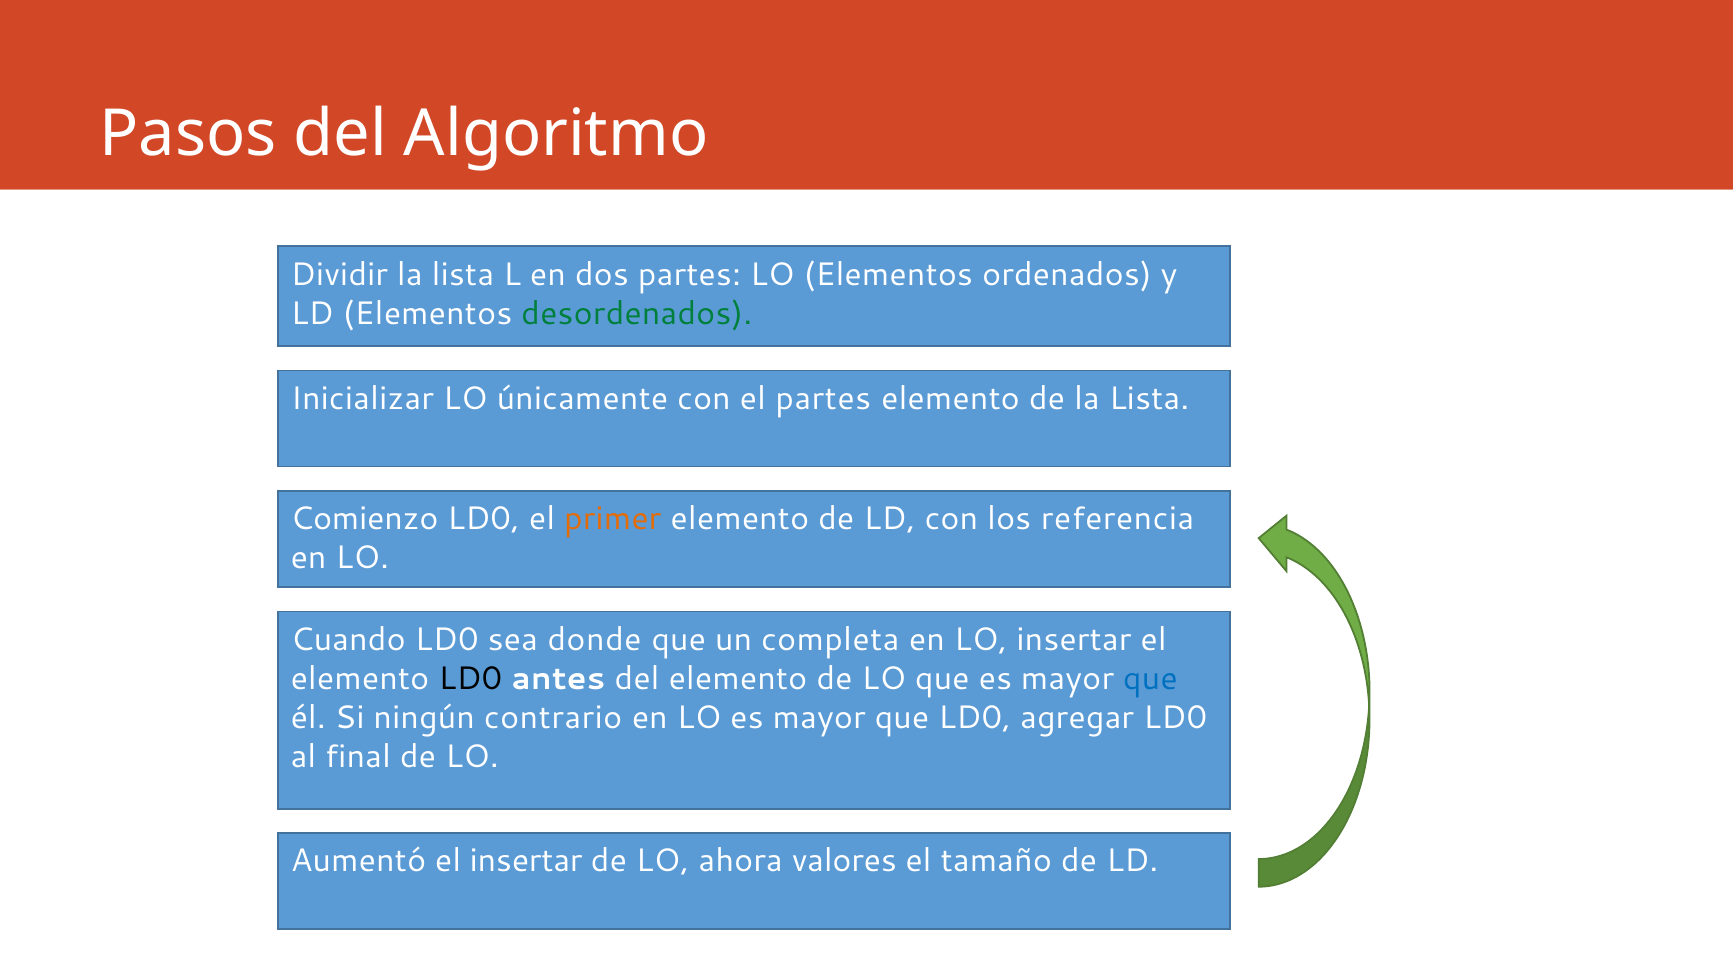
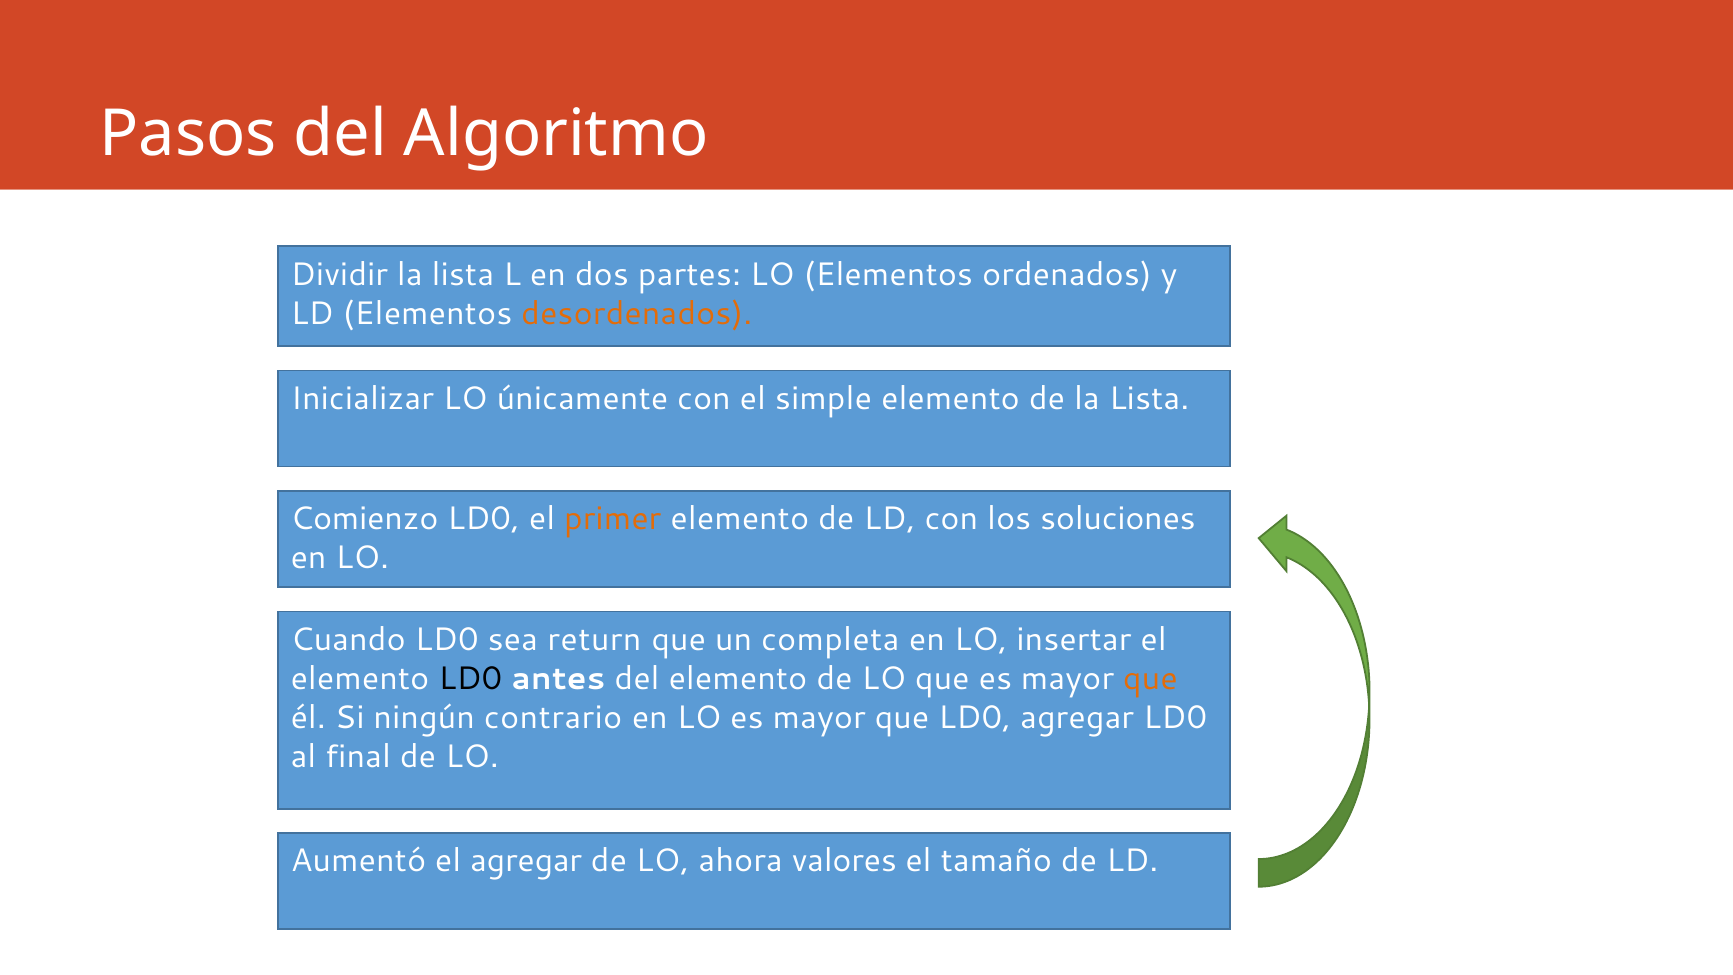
desordenados colour: green -> orange
el partes: partes -> simple
referencia: referencia -> soluciones
donde: donde -> return
que at (1150, 678) colour: blue -> orange
el insertar: insertar -> agregar
